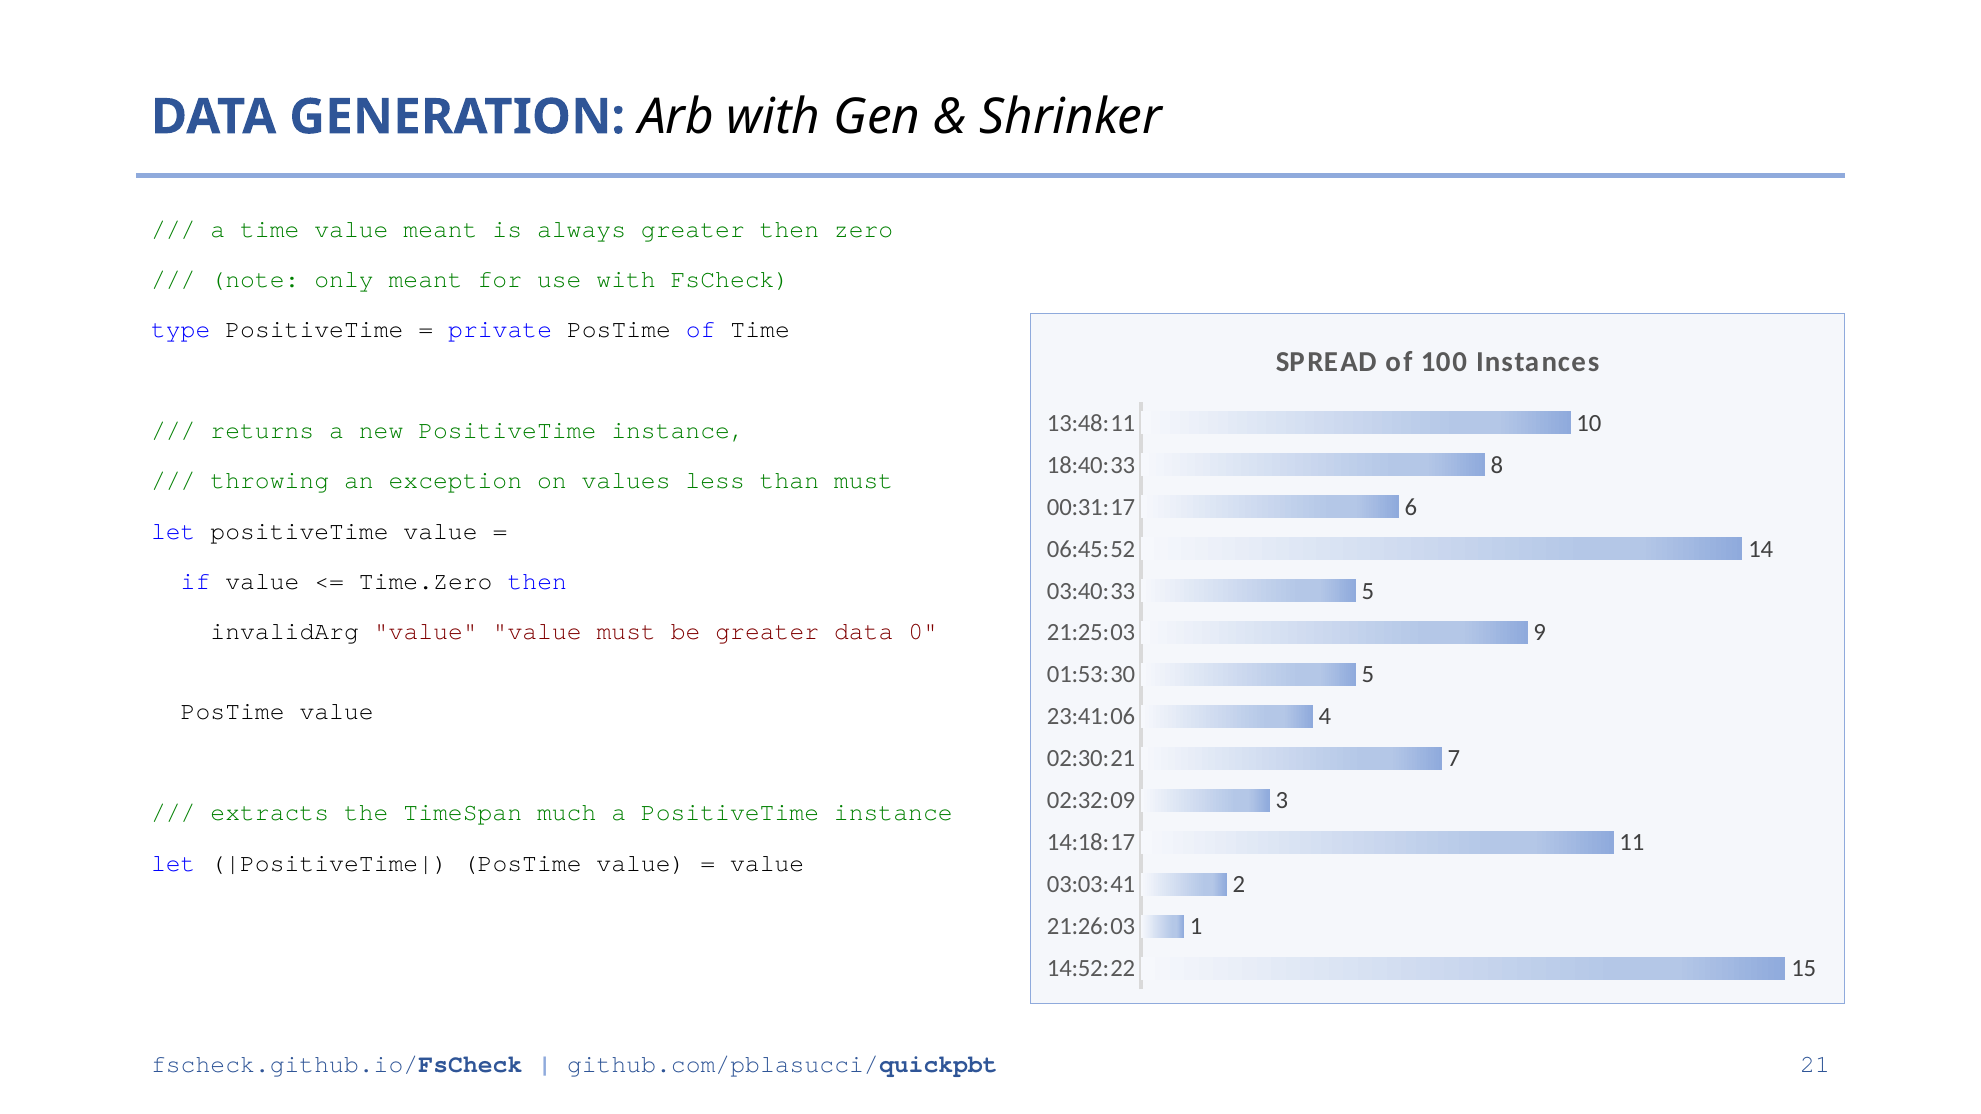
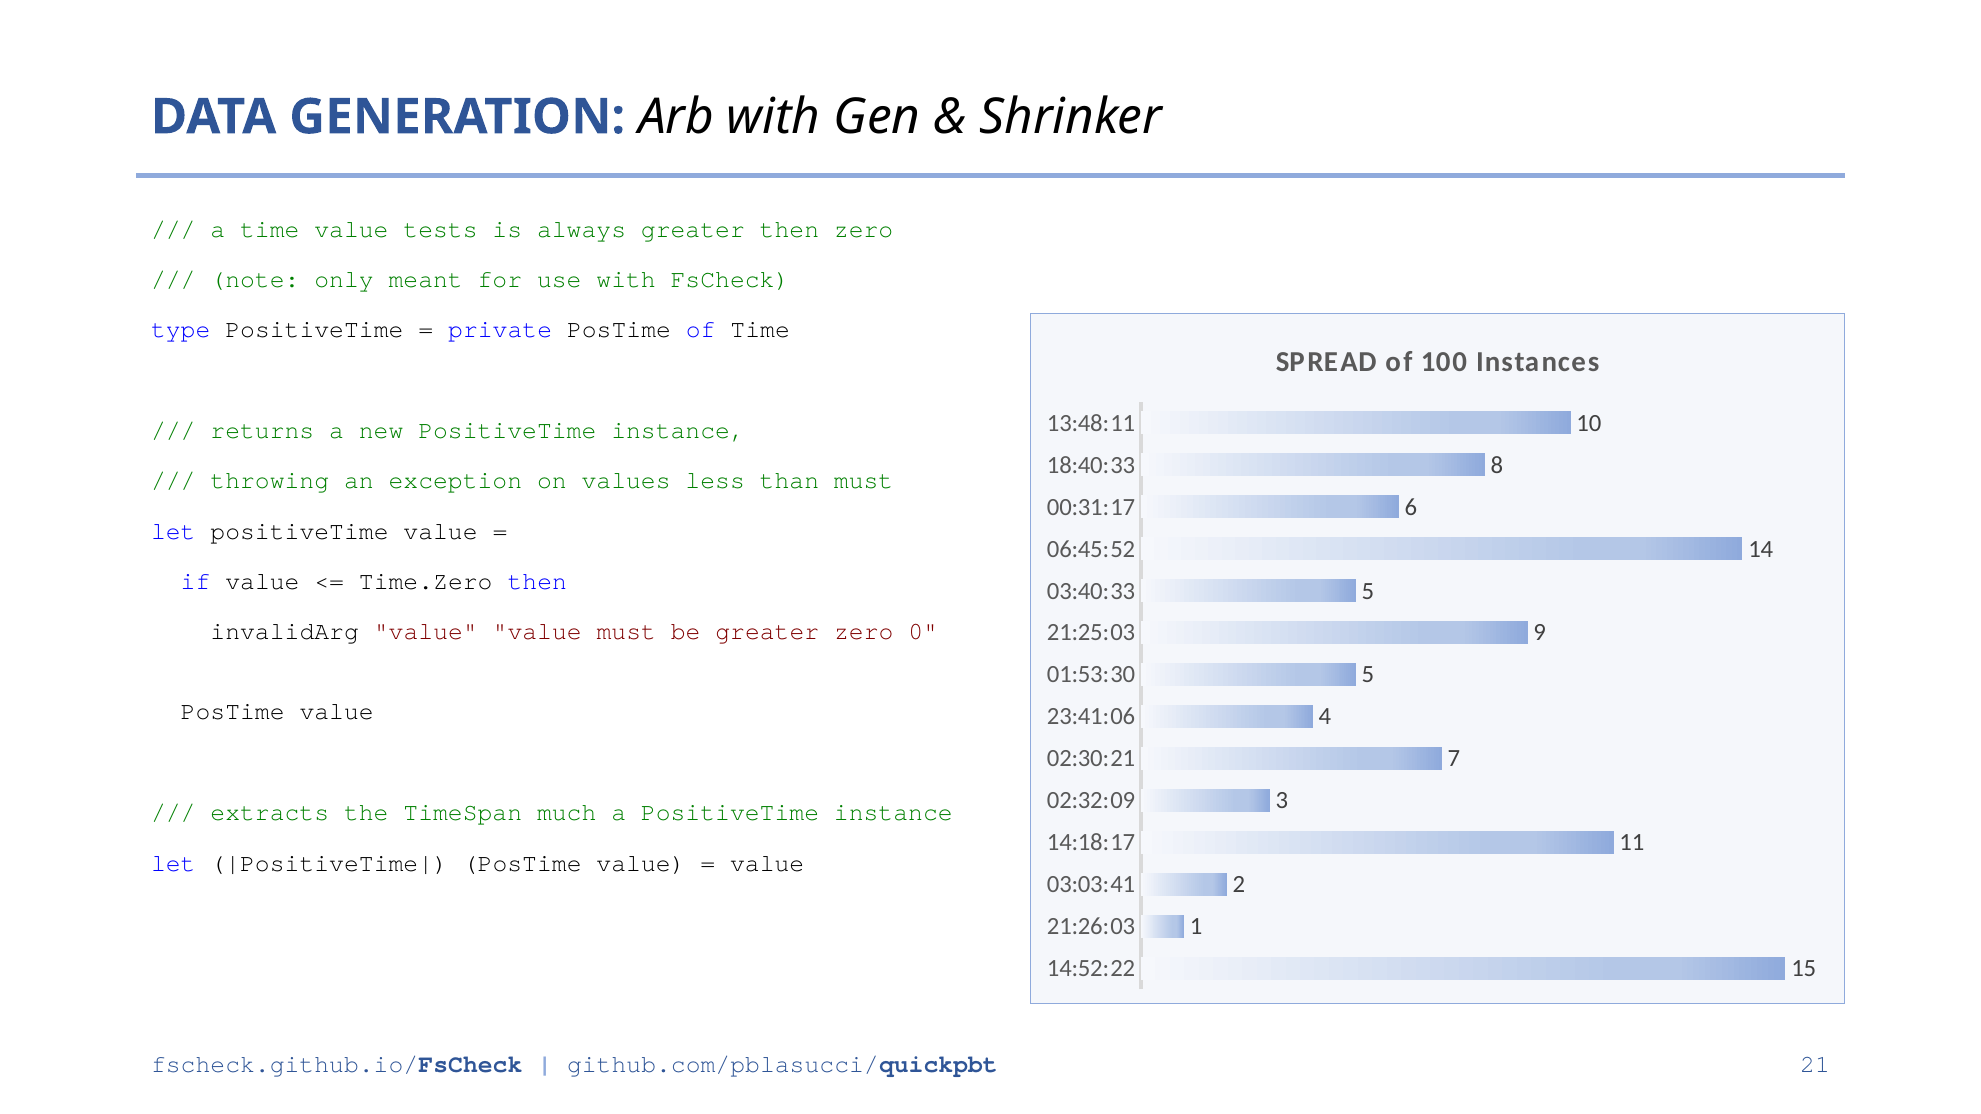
value meant: meant -> tests
greater data: data -> zero
